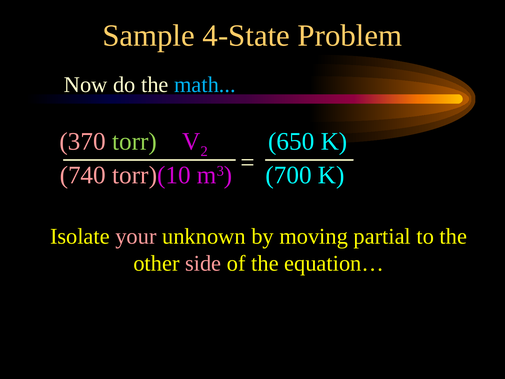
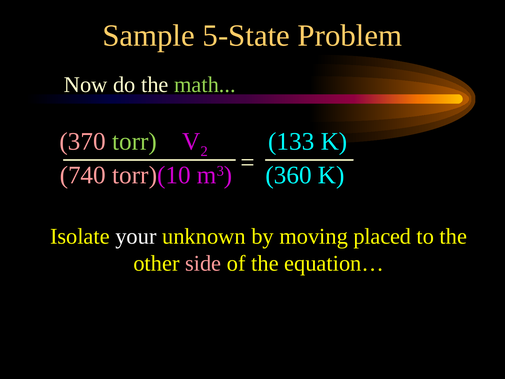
4-State: 4-State -> 5-State
math colour: light blue -> light green
650: 650 -> 133
700: 700 -> 360
your colour: pink -> white
partial: partial -> placed
